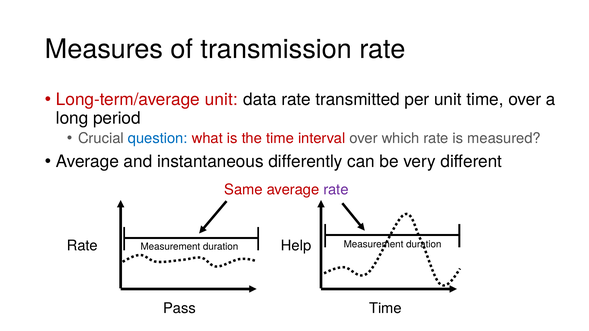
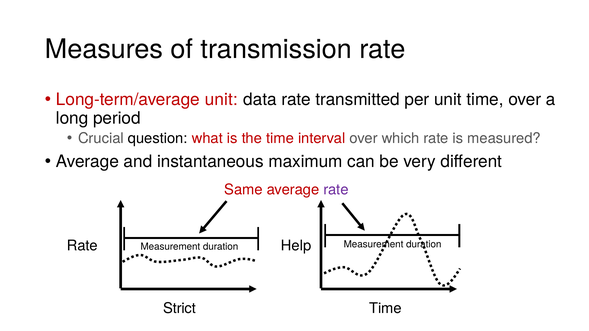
question colour: blue -> black
differently: differently -> maximum
Pass: Pass -> Strict
